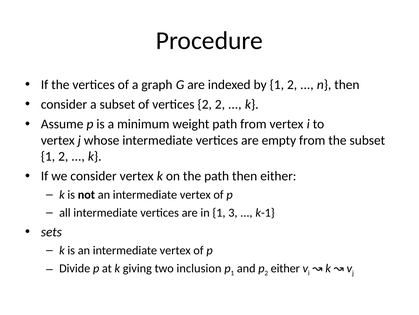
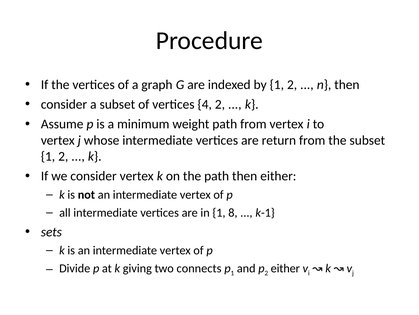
vertices 2: 2 -> 4
empty: empty -> return
3: 3 -> 8
inclusion: inclusion -> connects
